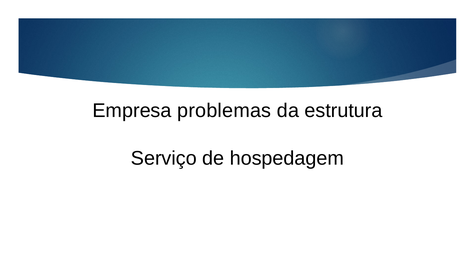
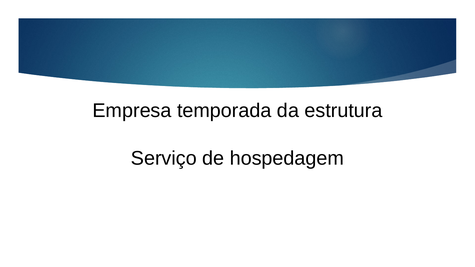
problemas: problemas -> temporada
